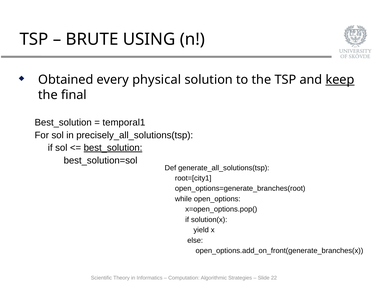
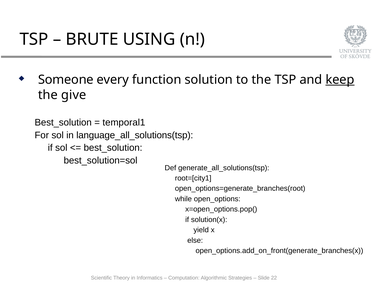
Obtained: Obtained -> Someone
physical: physical -> function
final: final -> give
precisely_all_solutions(tsp: precisely_all_solutions(tsp -> language_all_solutions(tsp
best_solution at (113, 148) underline: present -> none
